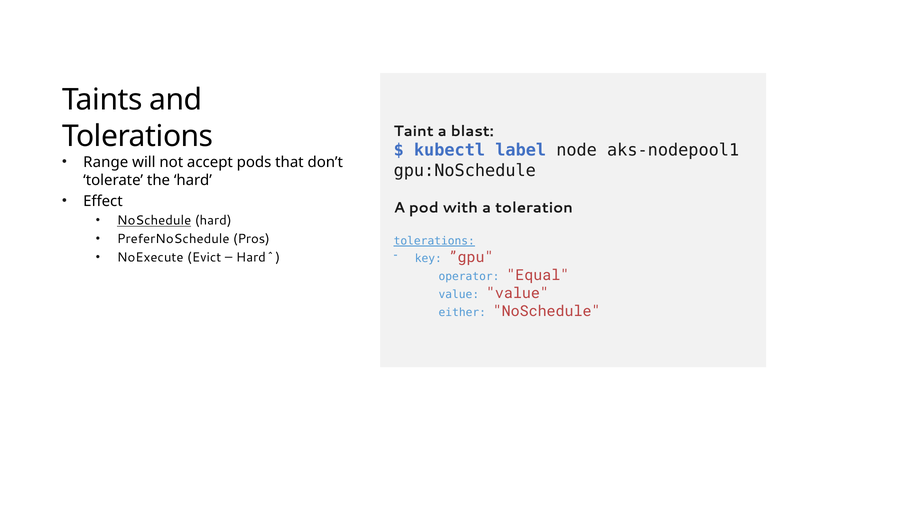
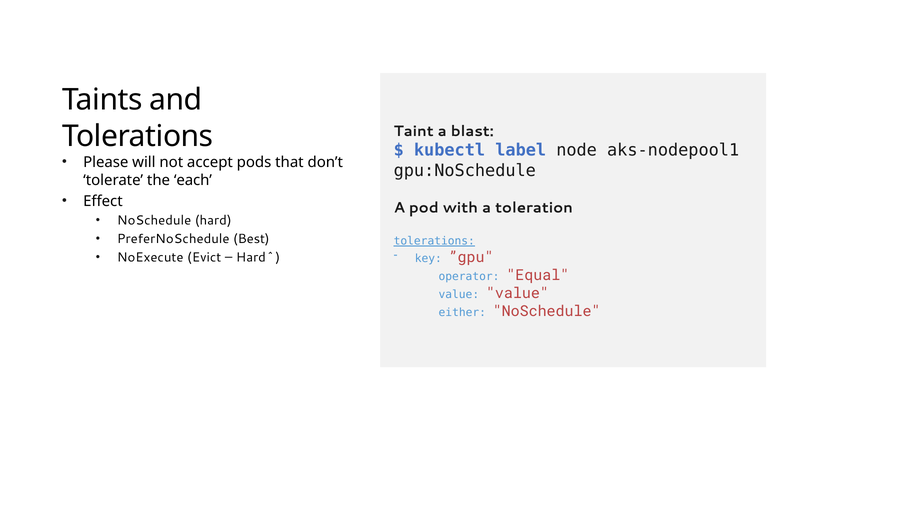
Range: Range -> Please
the hard: hard -> each
NoSchedule at (154, 221) underline: present -> none
Pros: Pros -> Best
